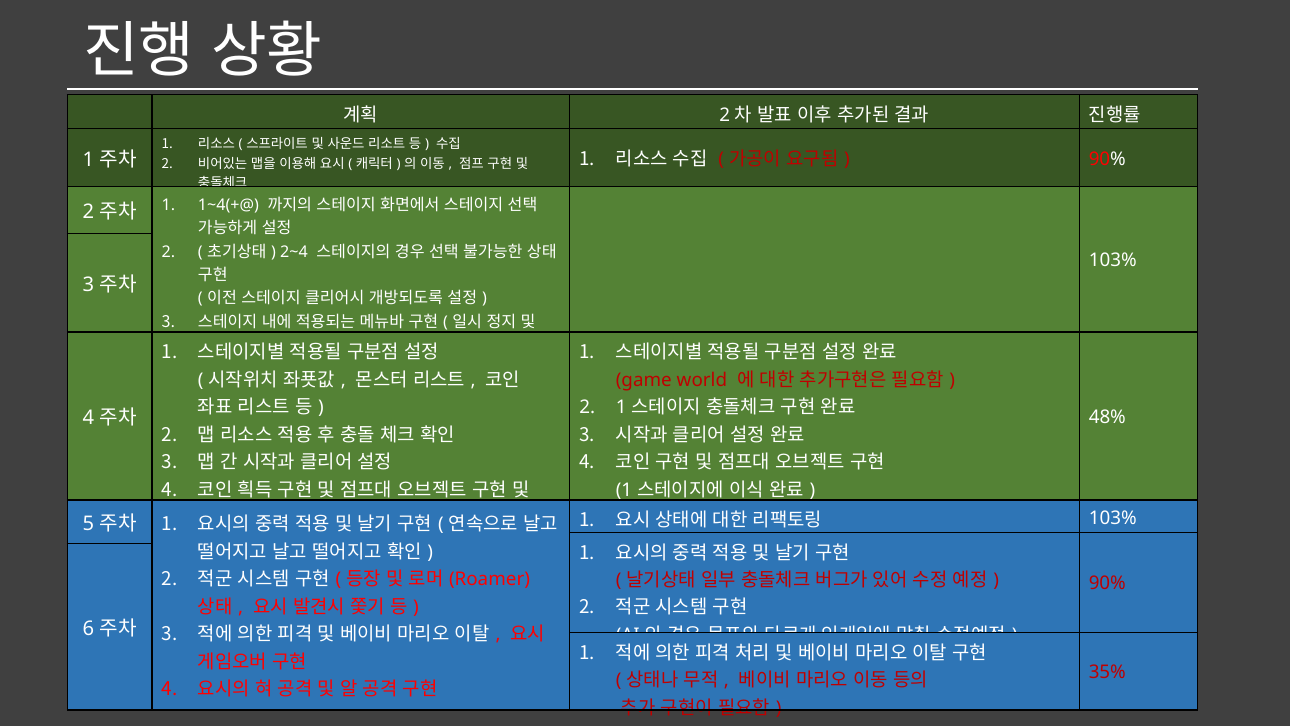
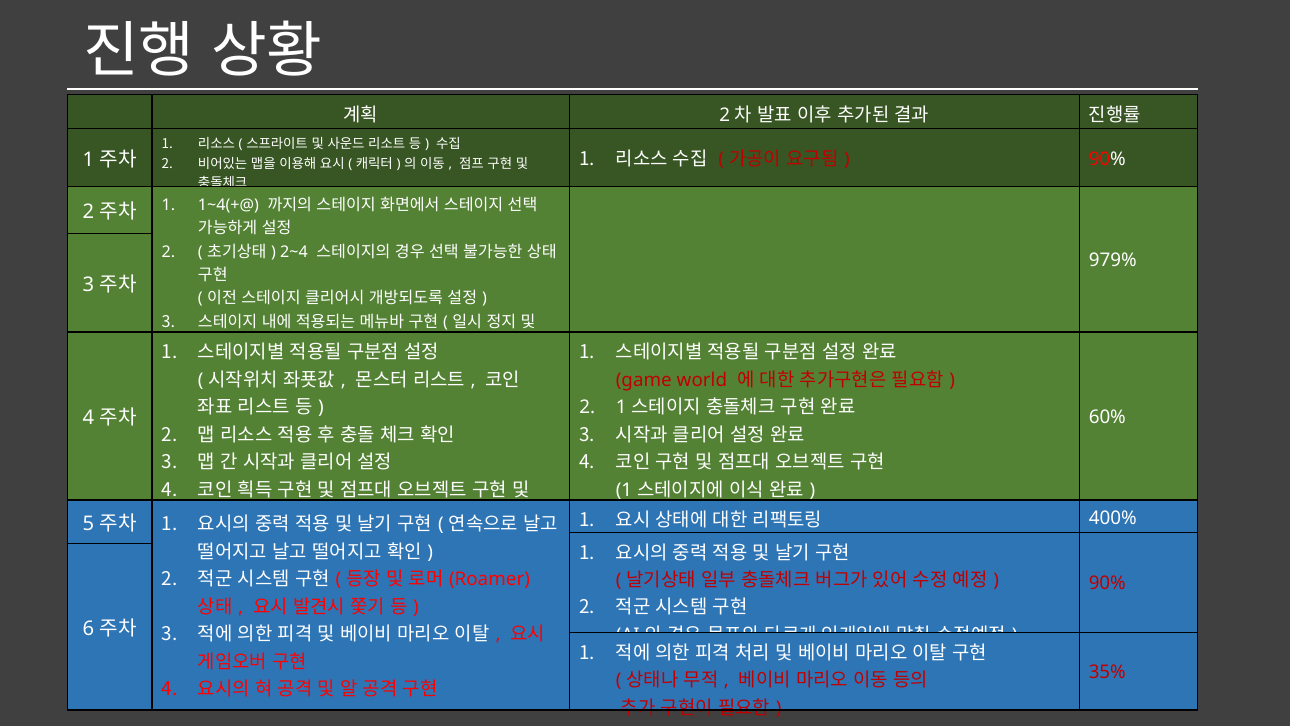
103% at (1113, 260): 103% -> 979%
48%: 48% -> 60%
103% at (1113, 518): 103% -> 400%
